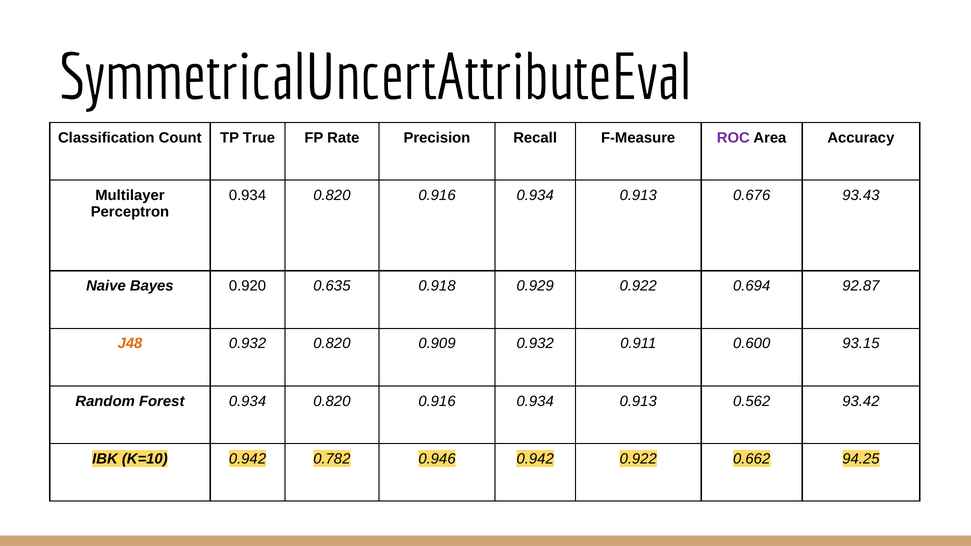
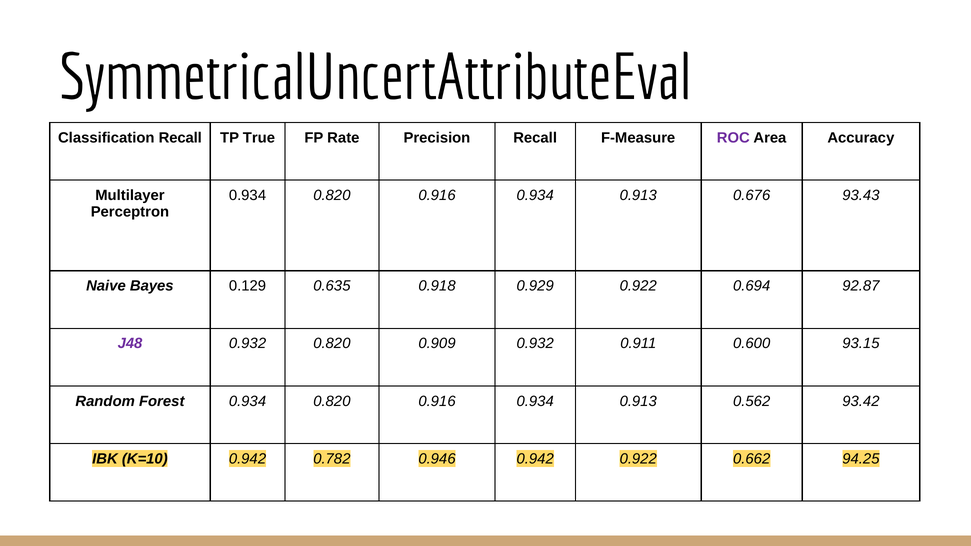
Classification Count: Count -> Recall
0.920: 0.920 -> 0.129
J48 colour: orange -> purple
